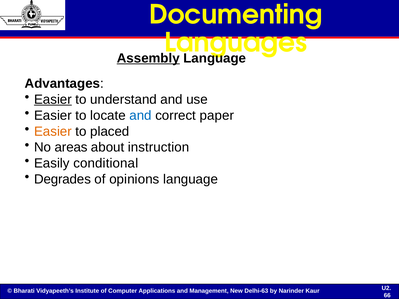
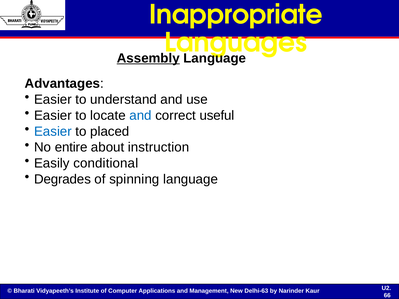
Documenting: Documenting -> Inappropriate
Easier at (53, 100) underline: present -> none
paper: paper -> useful
Easier at (53, 131) colour: orange -> blue
areas: areas -> entire
opinions: opinions -> spinning
